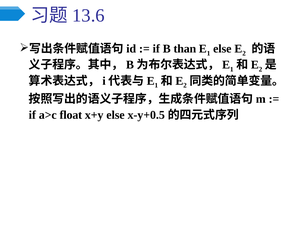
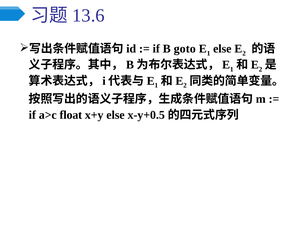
than: than -> goto
